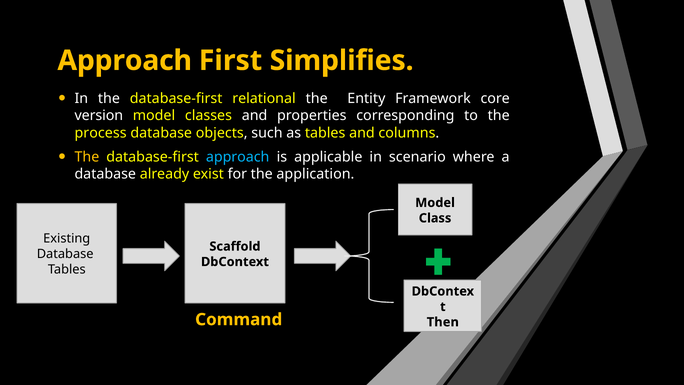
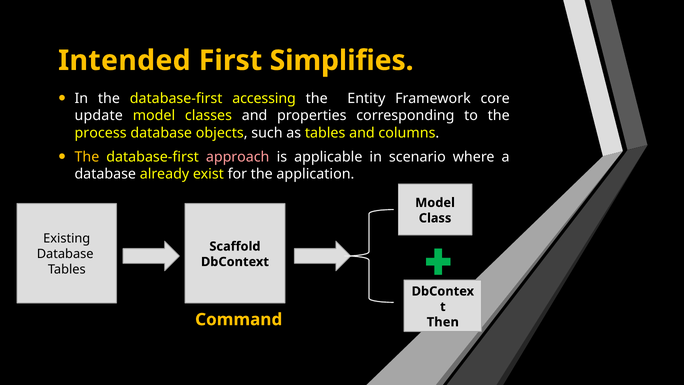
Approach at (125, 61): Approach -> Intended
relational: relational -> accessing
version: version -> update
approach at (238, 157) colour: light blue -> pink
